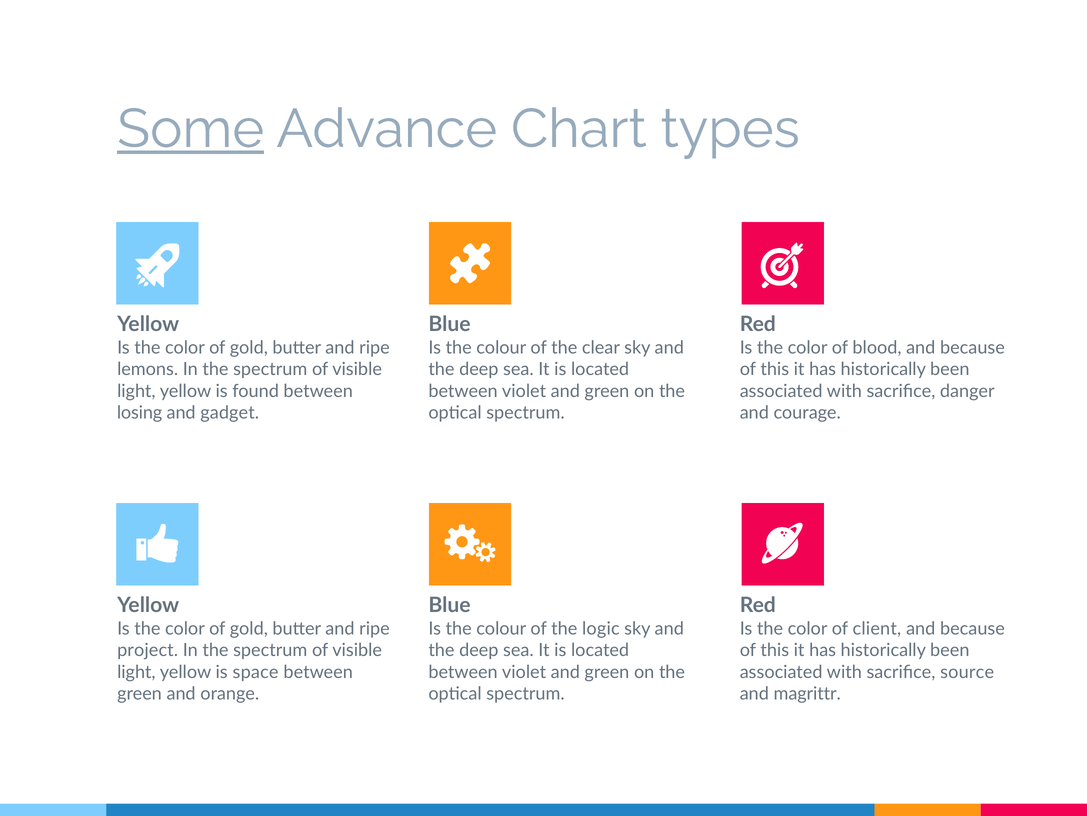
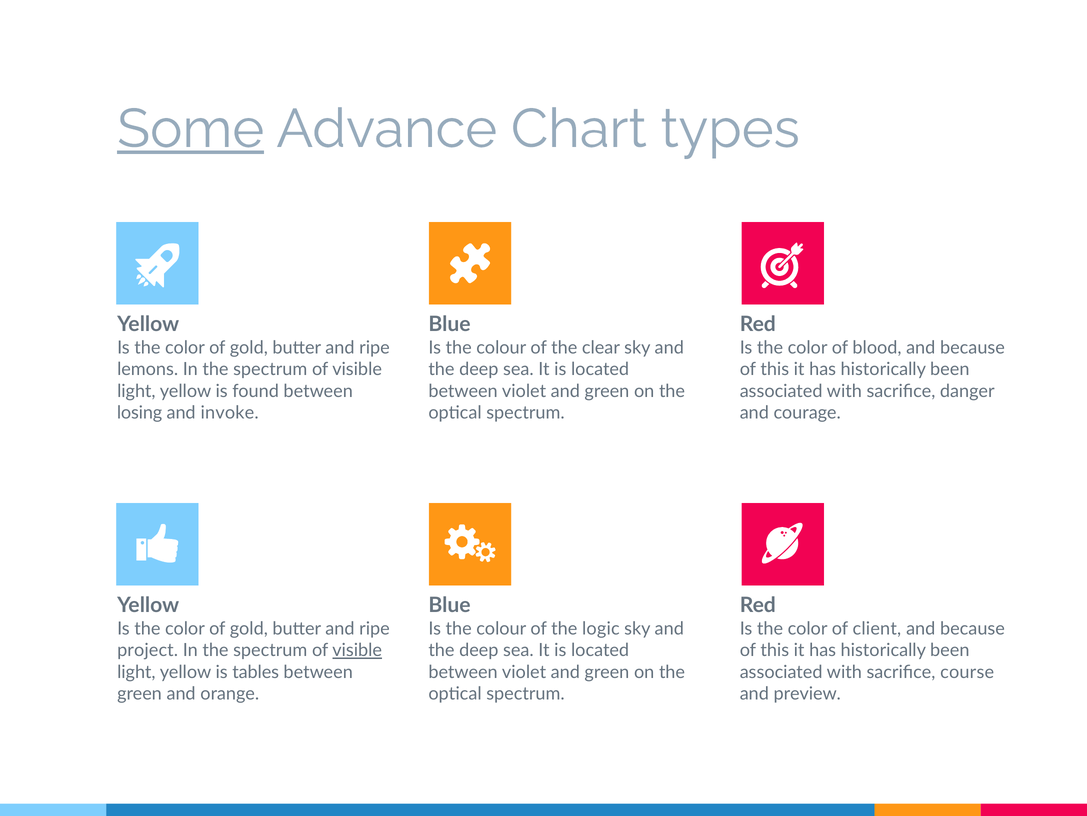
gadget: gadget -> invoke
visible at (357, 650) underline: none -> present
space: space -> tables
source: source -> course
magrittr: magrittr -> preview
